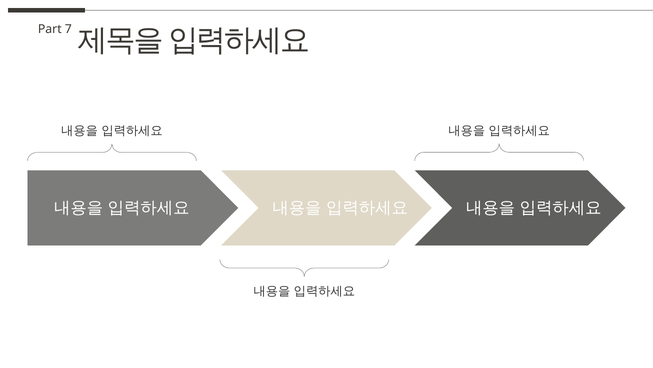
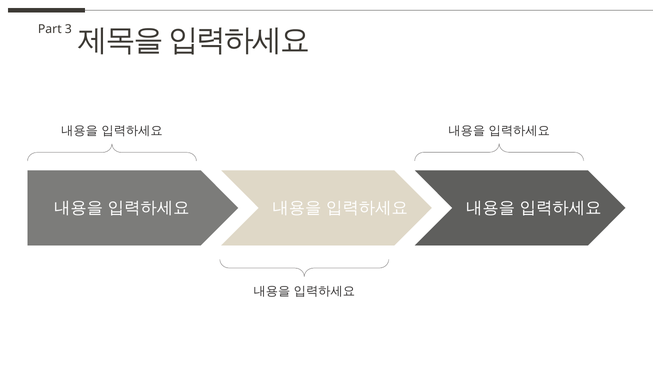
7: 7 -> 3
